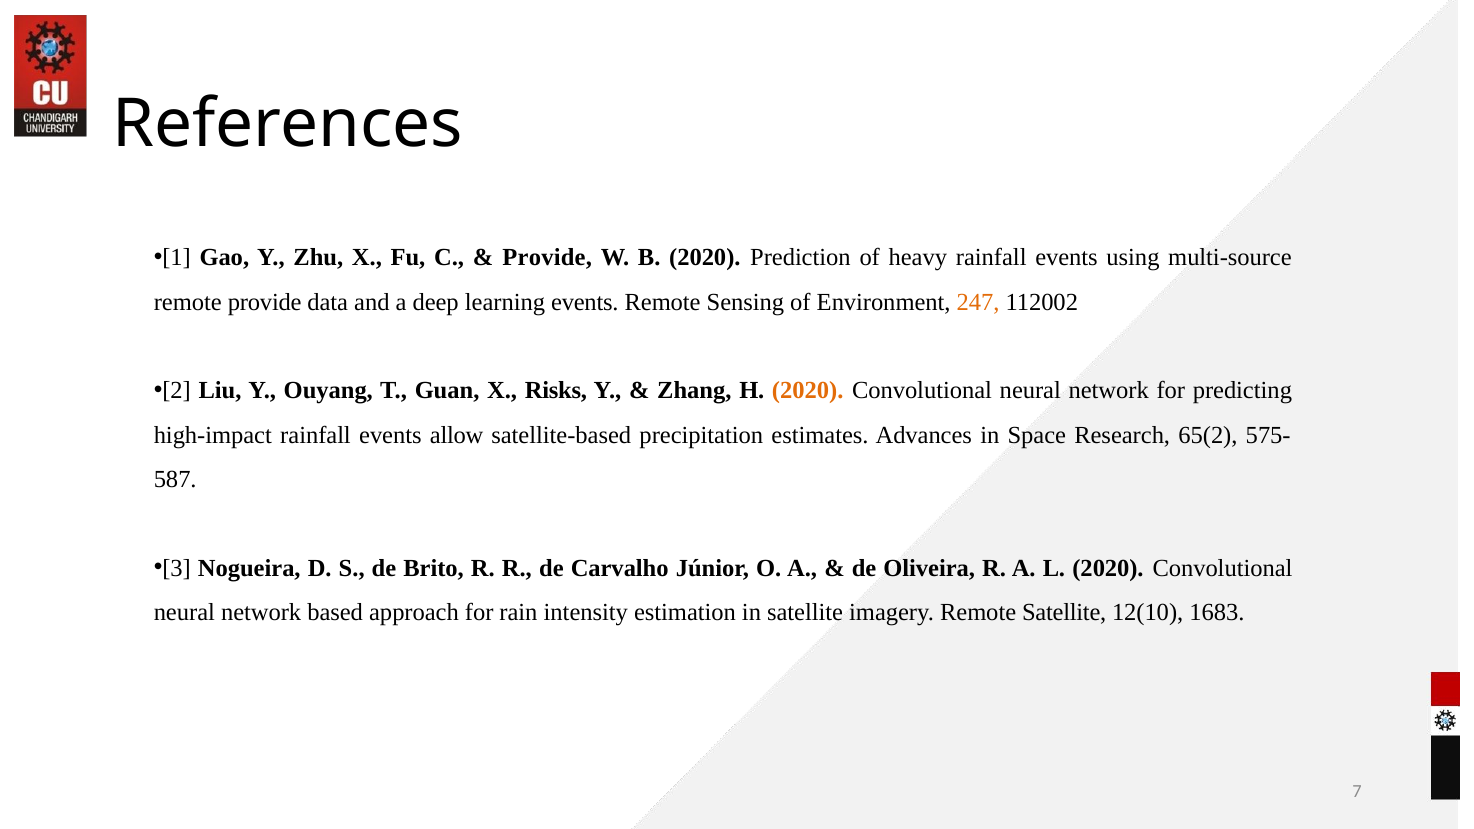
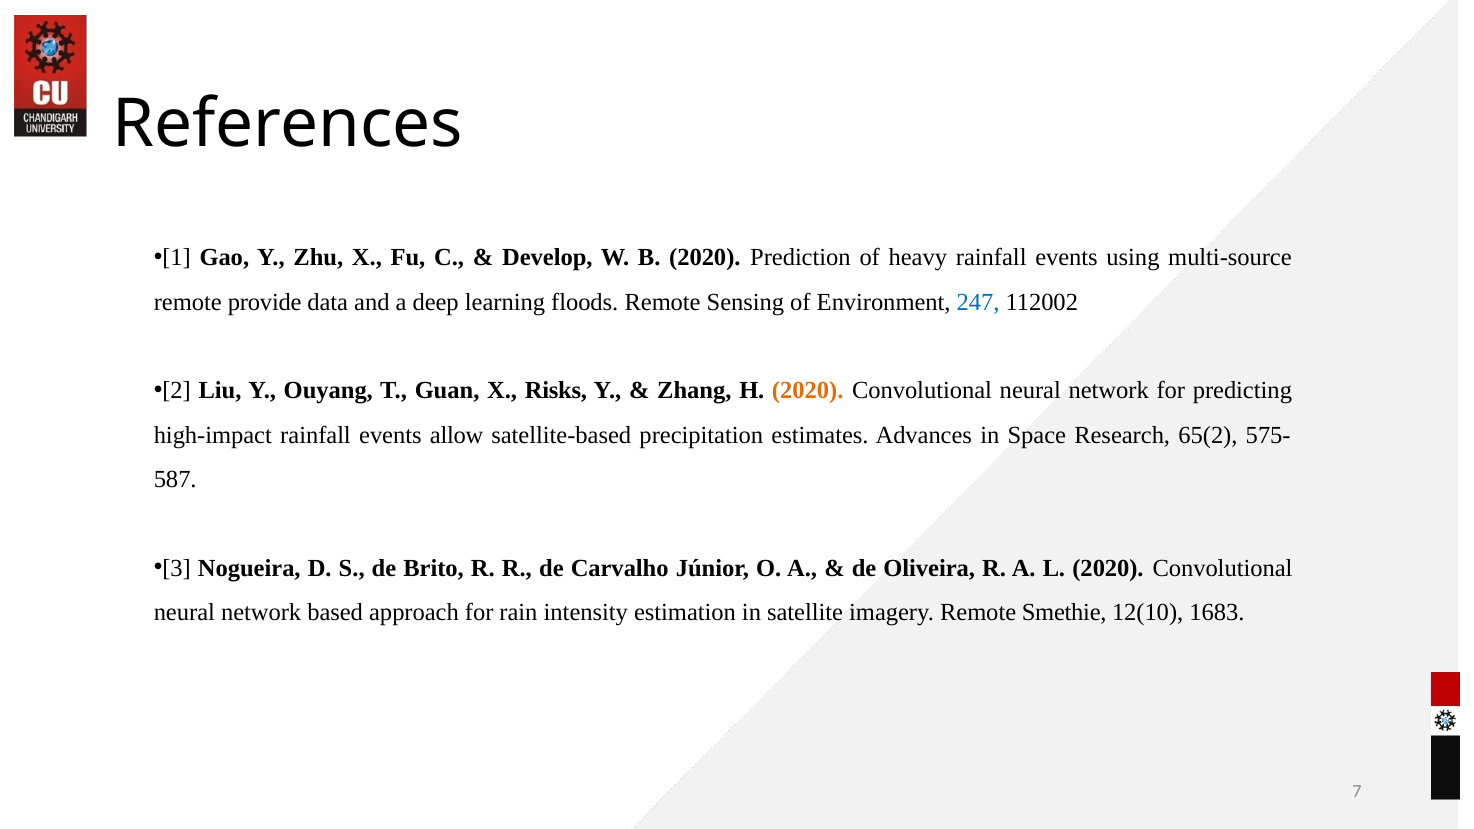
Provide at (547, 258): Provide -> Develop
learning events: events -> floods
247 colour: orange -> blue
Remote Satellite: Satellite -> Smethie
